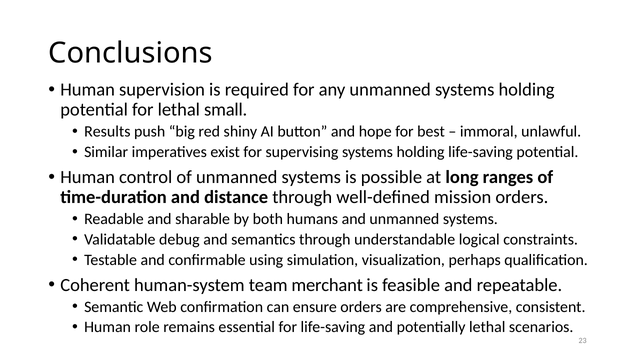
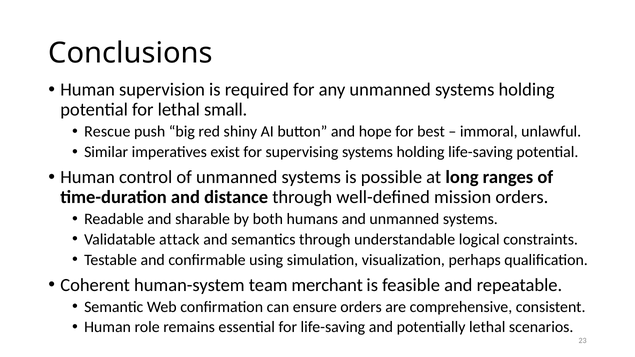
Results: Results -> Rescue
debug: debug -> attack
